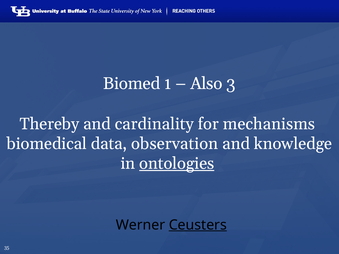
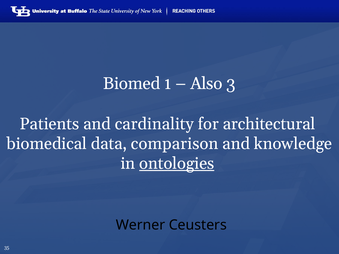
Thereby: Thereby -> Patients
mechanisms: mechanisms -> architectural
observation: observation -> comparison
Ceusters underline: present -> none
